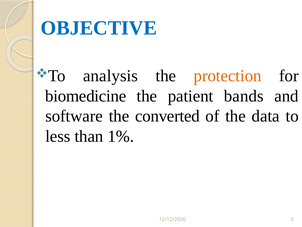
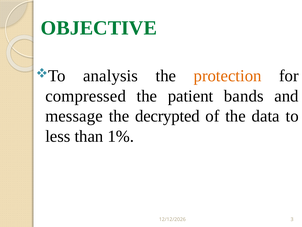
OBJECTIVE colour: blue -> green
biomedicine: biomedicine -> compressed
software: software -> message
converted: converted -> decrypted
